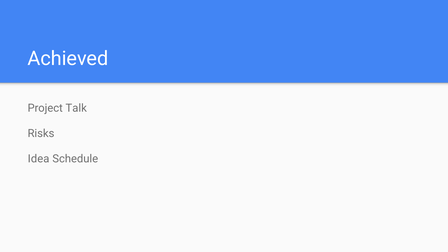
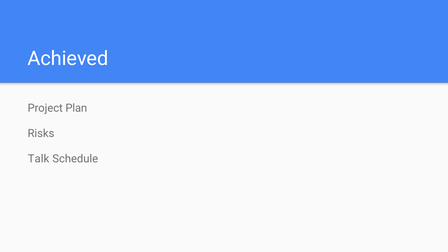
Talk: Talk -> Plan
Idea: Idea -> Talk
